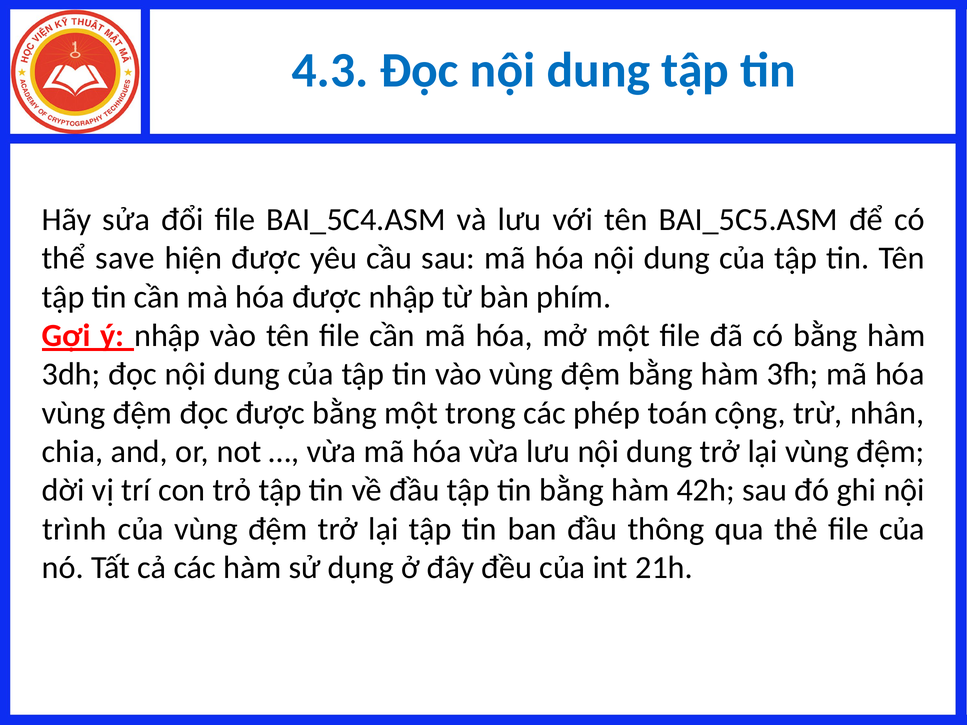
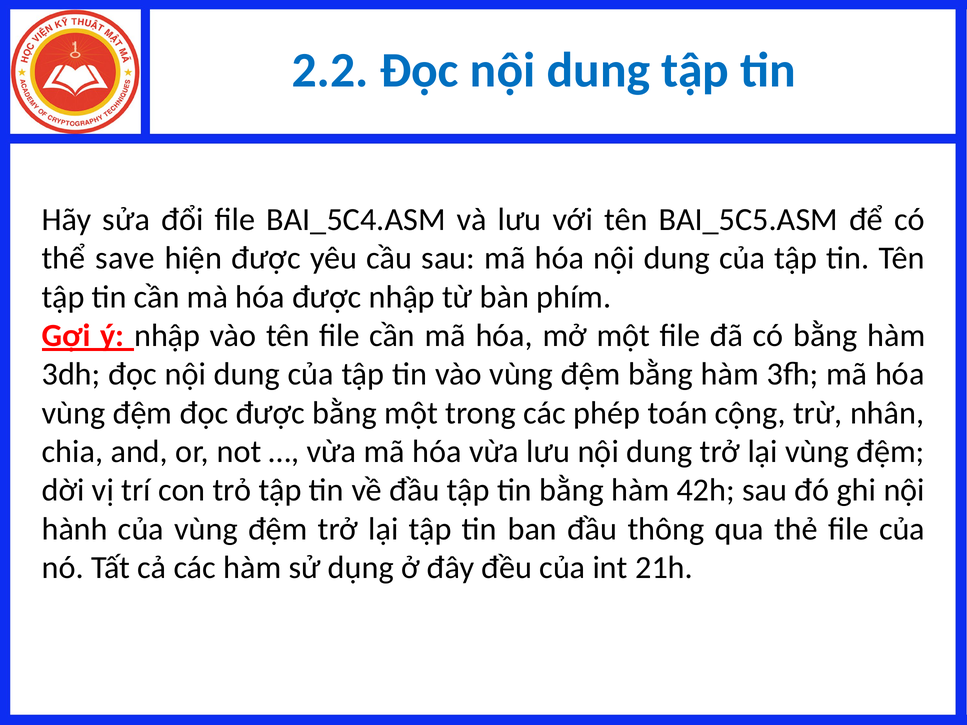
4.3: 4.3 -> 2.2
trình: trình -> hành
